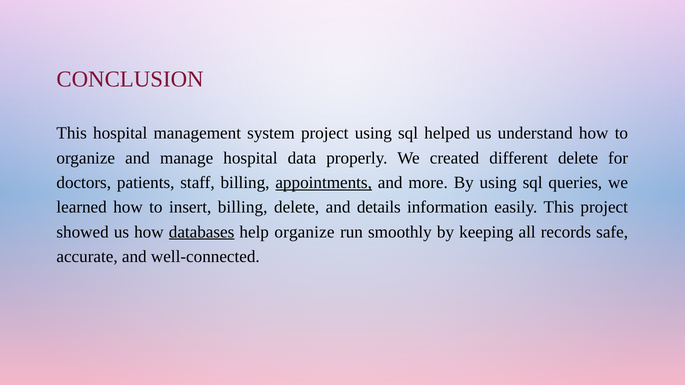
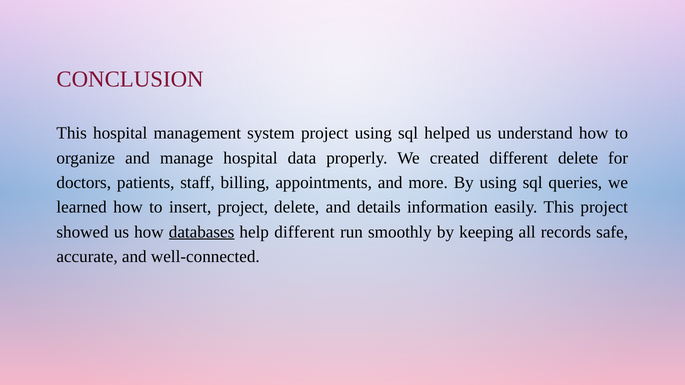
appointments underline: present -> none
insert billing: billing -> project
help organize: organize -> different
